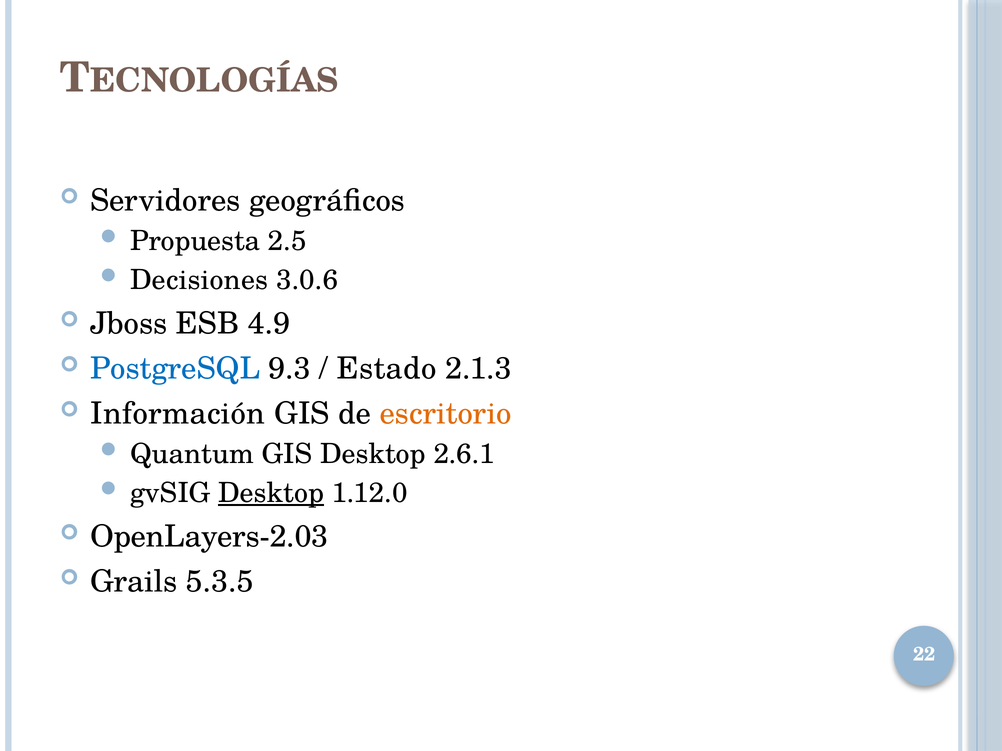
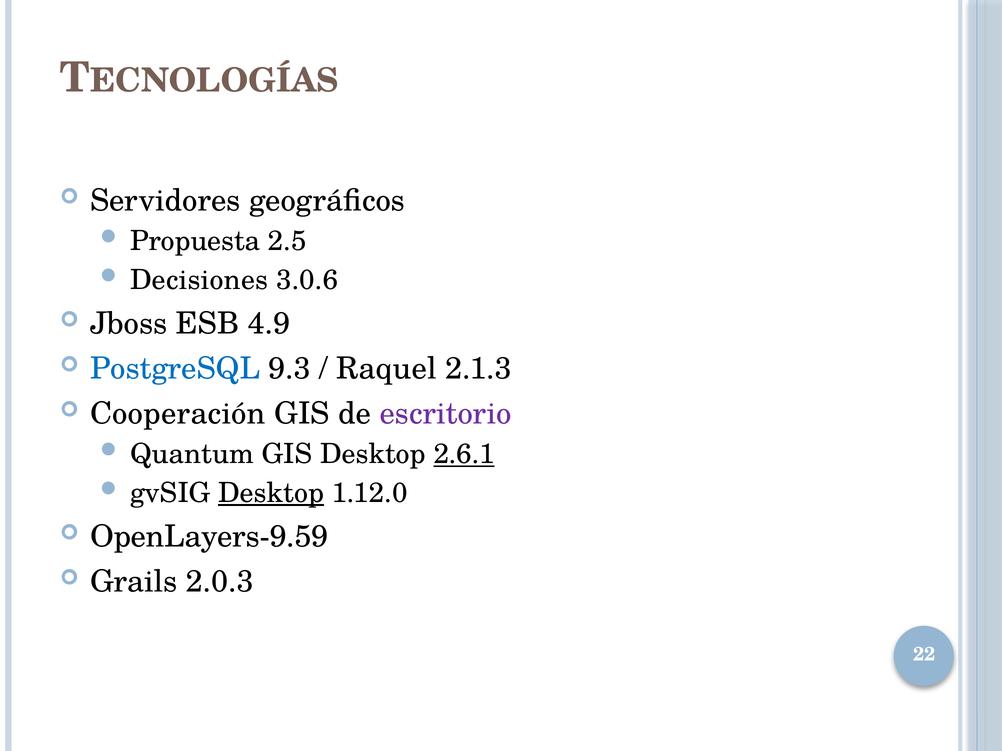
Estado: Estado -> Raquel
Información: Información -> Cooperación
escritorio colour: orange -> purple
2.6.1 underline: none -> present
OpenLayers-2.03: OpenLayers-2.03 -> OpenLayers-9.59
5.3.5: 5.3.5 -> 2.0.3
